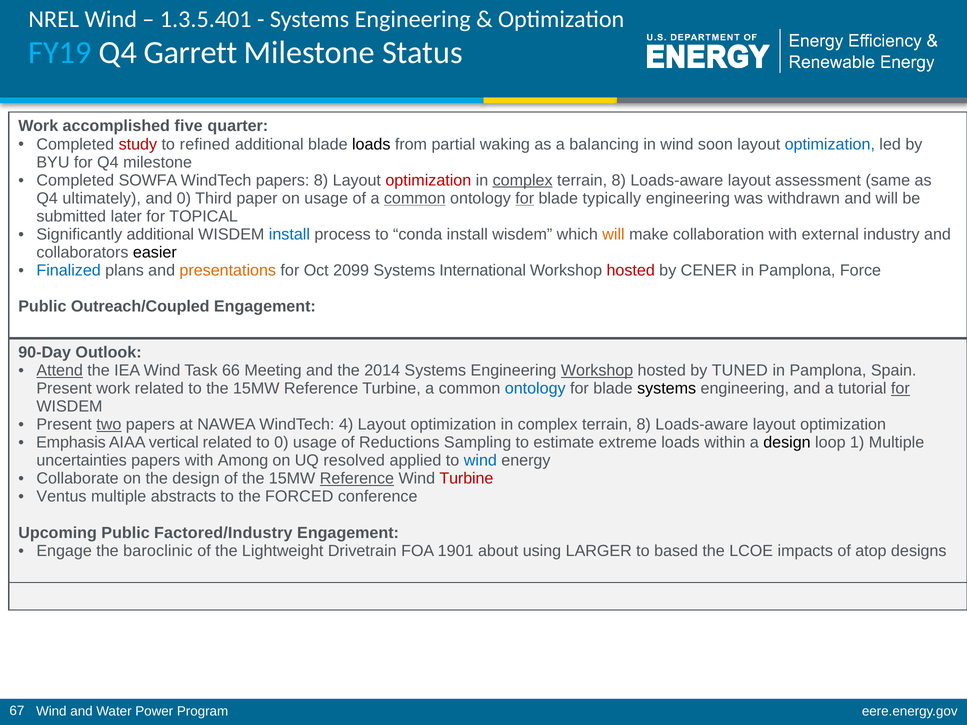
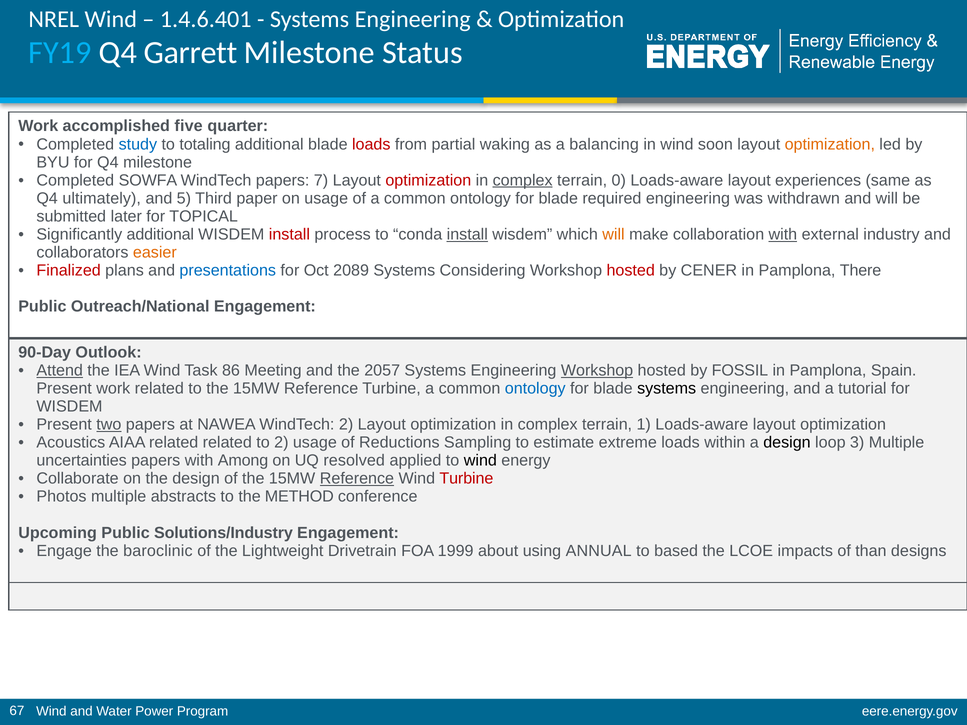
1.3.5.401: 1.3.5.401 -> 1.4.6.401
study colour: red -> blue
refined: refined -> totaling
loads at (371, 144) colour: black -> red
optimization at (830, 144) colour: blue -> orange
papers 8: 8 -> 7
8 at (619, 180): 8 -> 0
assessment: assessment -> experiences
and 0: 0 -> 5
common at (415, 198) underline: present -> none
for at (525, 198) underline: present -> none
typically: typically -> required
install at (289, 234) colour: blue -> red
install at (467, 234) underline: none -> present
with at (783, 234) underline: none -> present
easier colour: black -> orange
Finalized colour: blue -> red
presentations colour: orange -> blue
2099: 2099 -> 2089
International: International -> Considering
Force: Force -> There
Outreach/Coupled: Outreach/Coupled -> Outreach/National
66: 66 -> 86
2014: 2014 -> 2057
TUNED: TUNED -> FOSSIL
for at (900, 389) underline: present -> none
WindTech 4: 4 -> 2
8 at (644, 425): 8 -> 1
Emphasis: Emphasis -> Acoustics
AIAA vertical: vertical -> related
to 0: 0 -> 2
1: 1 -> 3
wind at (480, 461) colour: blue -> black
Ventus: Ventus -> Photos
FORCED: FORCED -> METHOD
Factored/Industry: Factored/Industry -> Solutions/Industry
1901: 1901 -> 1999
LARGER: LARGER -> ANNUAL
atop: atop -> than
